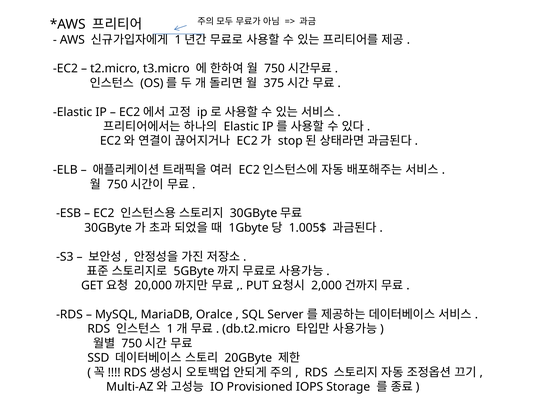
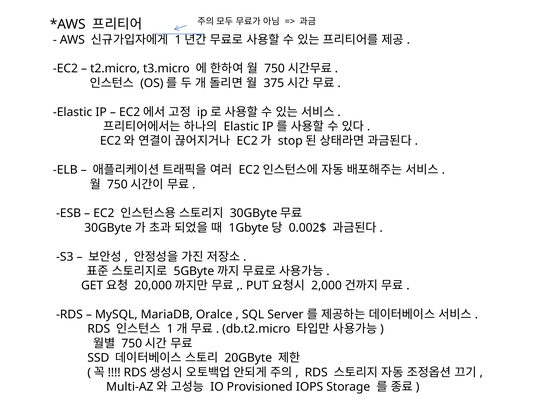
1.005$: 1.005$ -> 0.002$
